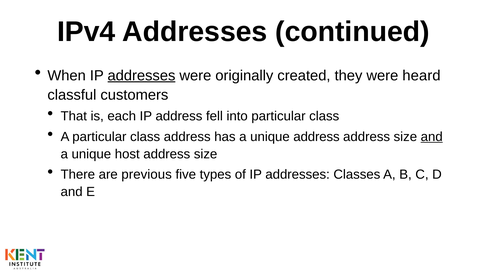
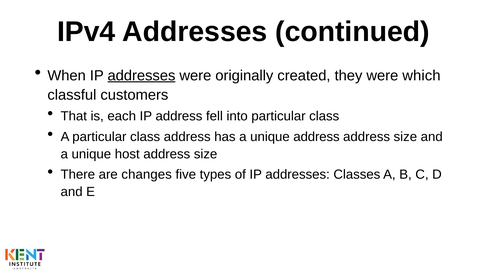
heard: heard -> which
and at (432, 137) underline: present -> none
previous: previous -> changes
